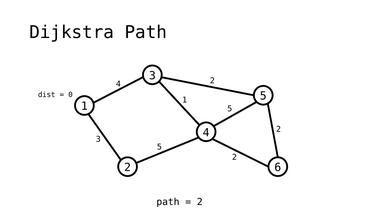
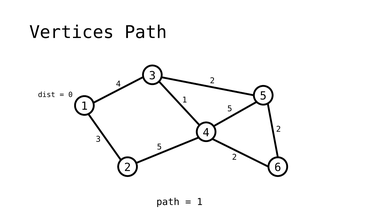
Dijkstra: Dijkstra -> Vertices
2 at (200, 202): 2 -> 1
